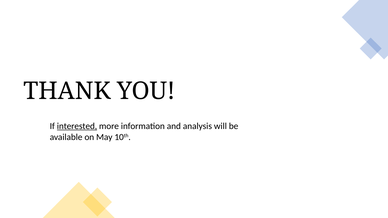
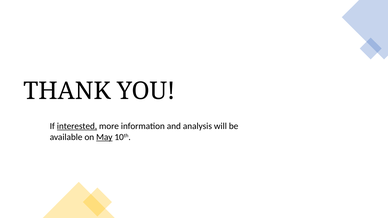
May underline: none -> present
